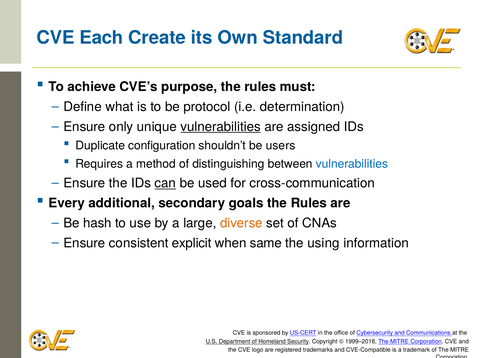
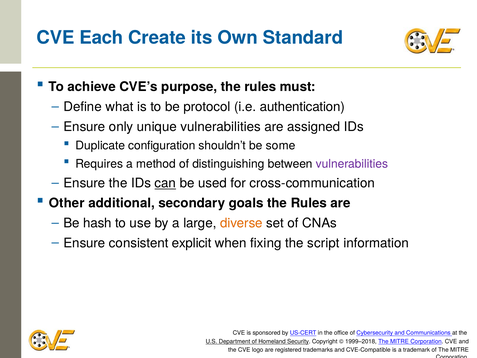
determination: determination -> authentication
vulnerabilities at (221, 127) underline: present -> none
users: users -> some
vulnerabilities at (352, 164) colour: blue -> purple
Every: Every -> Other
same: same -> fixing
using: using -> script
